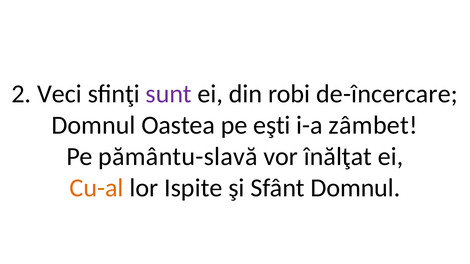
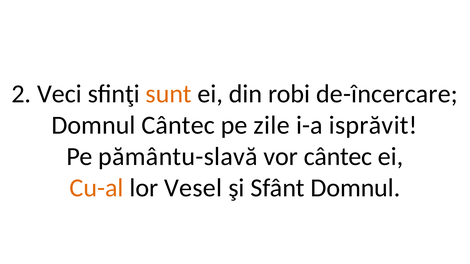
sunt colour: purple -> orange
Domnul Oastea: Oastea -> Cântec
eşti: eşti -> zile
zâmbet: zâmbet -> isprăvit
vor înălţat: înălţat -> cântec
Ispite: Ispite -> Vesel
